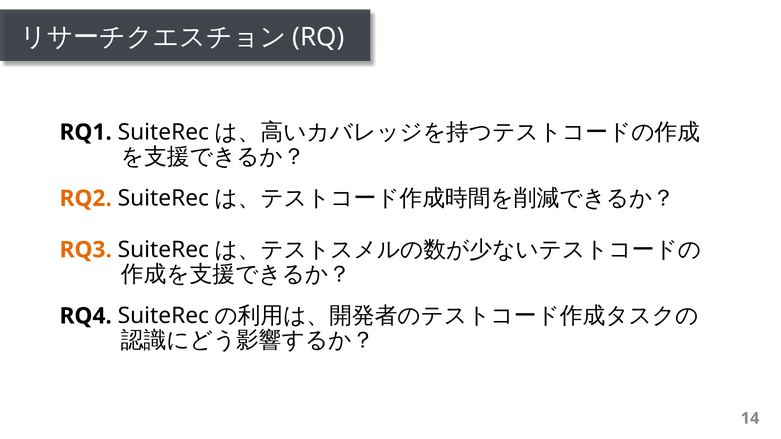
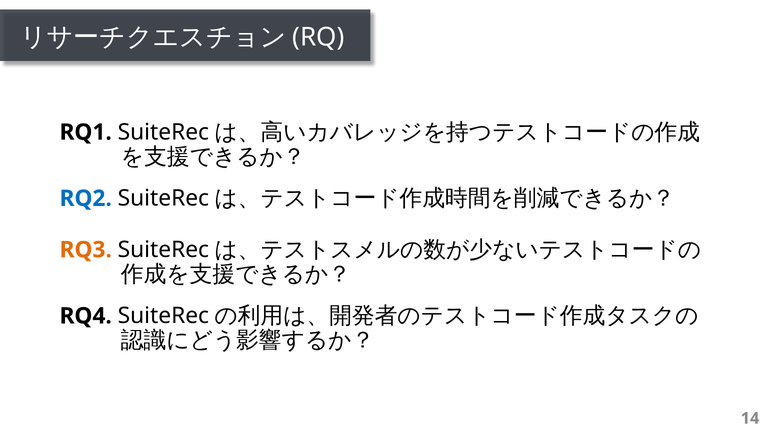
RQ2 colour: orange -> blue
